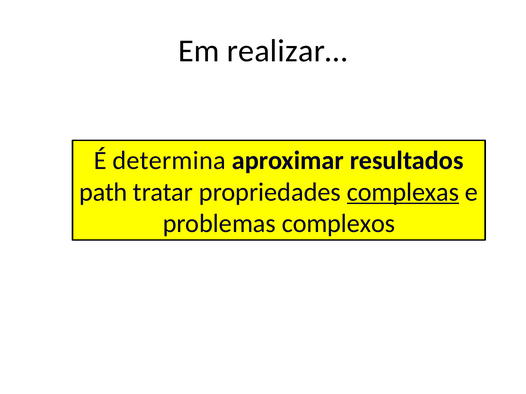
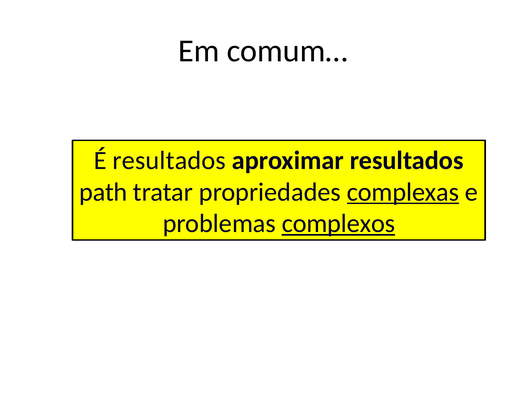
realizar…: realizar… -> comum…
É determina: determina -> resultados
complexos underline: none -> present
